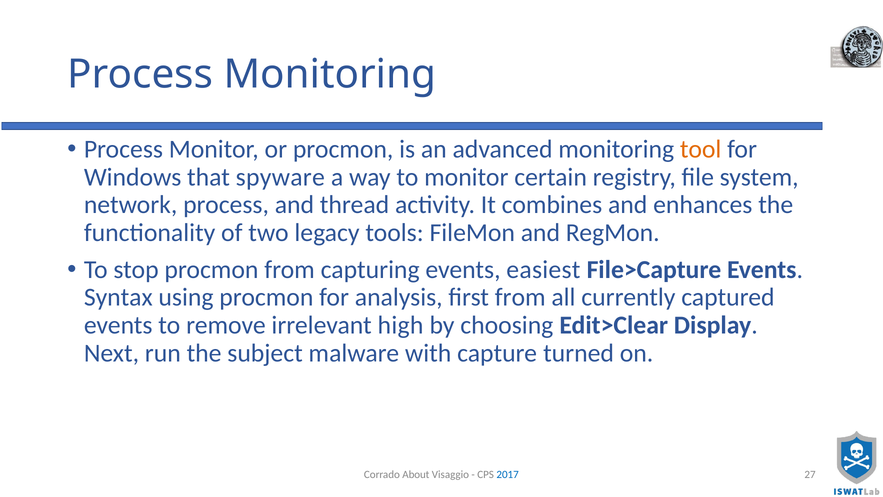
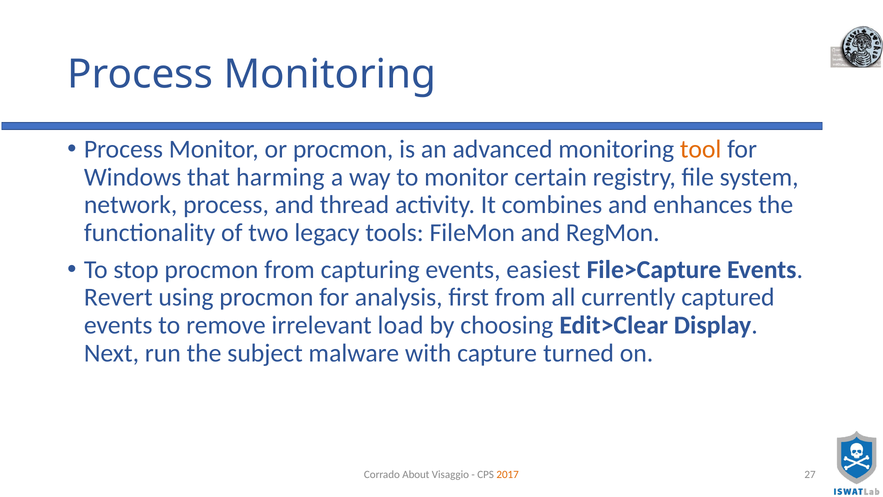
spyware: spyware -> harming
Syntax: Syntax -> Revert
high: high -> load
2017 colour: blue -> orange
